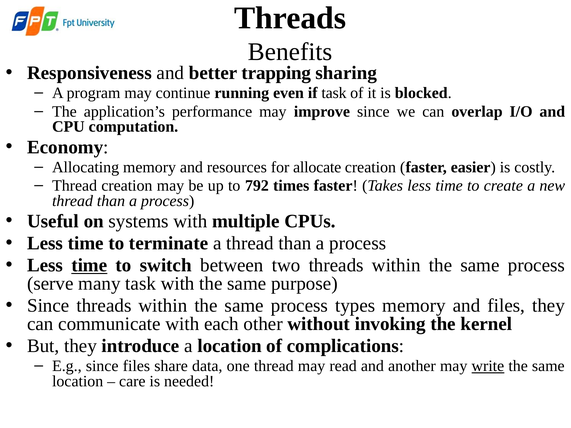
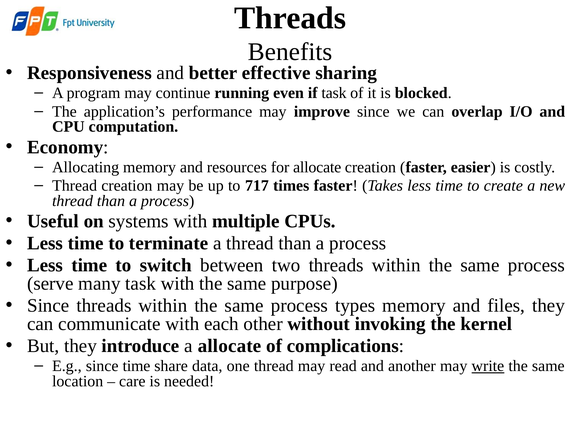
trapping: trapping -> effective
792: 792 -> 717
time at (89, 265) underline: present -> none
a location: location -> allocate
since files: files -> time
